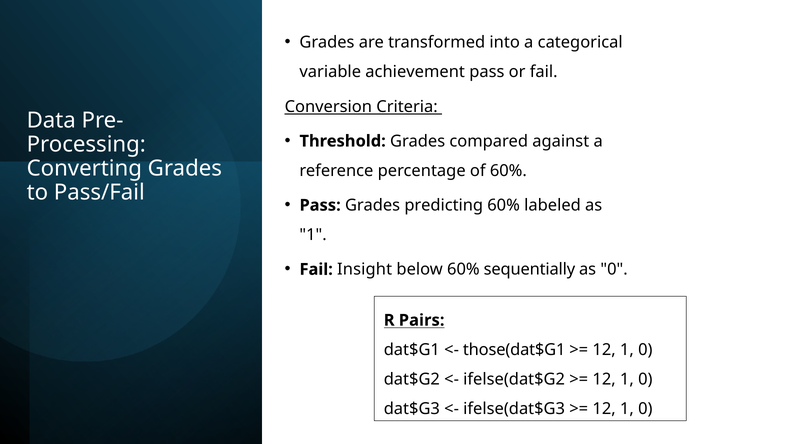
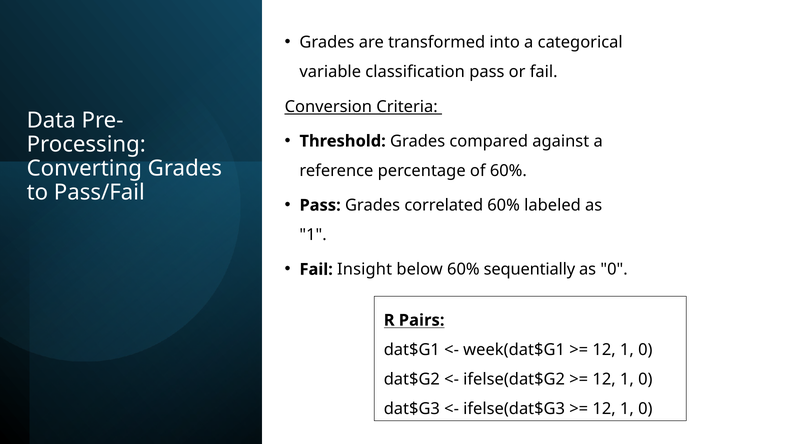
achievement: achievement -> classification
predicting: predicting -> correlated
those(dat$G1: those(dat$G1 -> week(dat$G1
